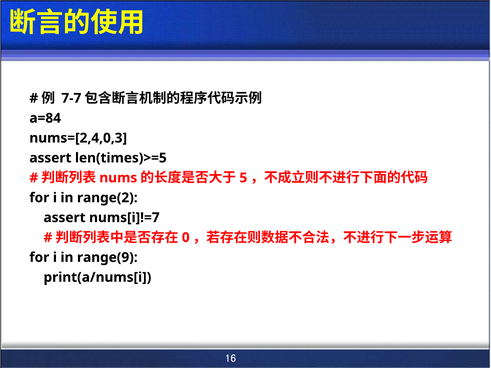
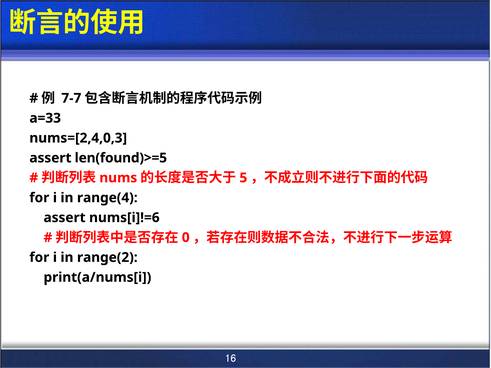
a=84: a=84 -> a=33
len(times)>=5: len(times)>=5 -> len(found)>=5
range(2: range(2 -> range(4
nums[i]!=7: nums[i]!=7 -> nums[i]!=6
range(9: range(9 -> range(2
